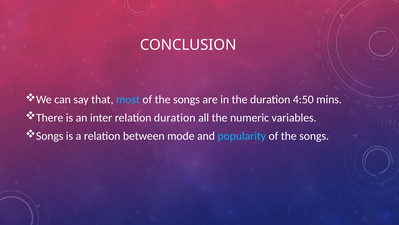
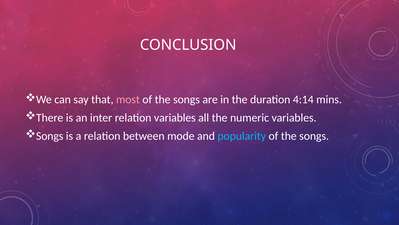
most colour: light blue -> pink
4:50: 4:50 -> 4:14
relation duration: duration -> variables
